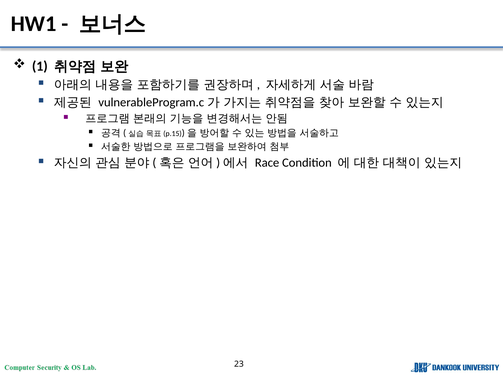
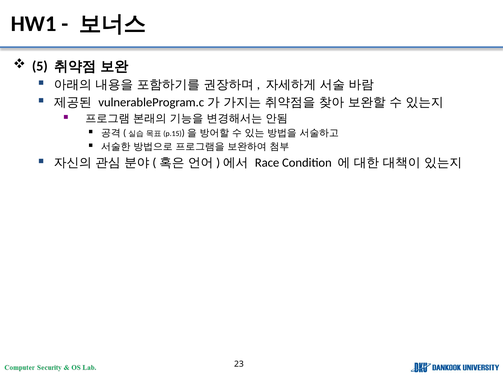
1: 1 -> 5
